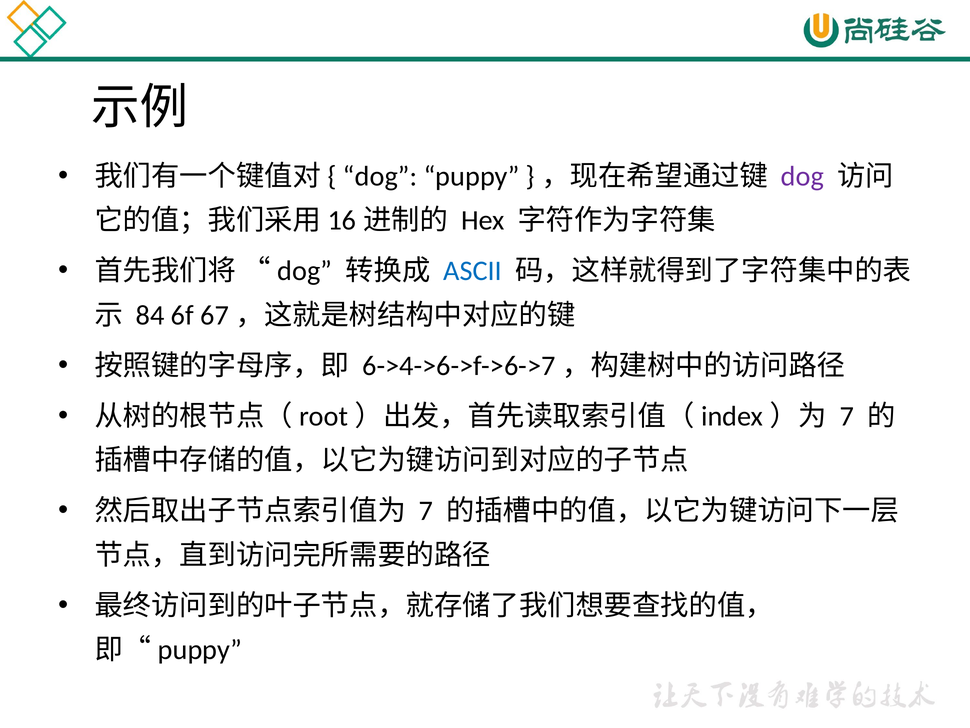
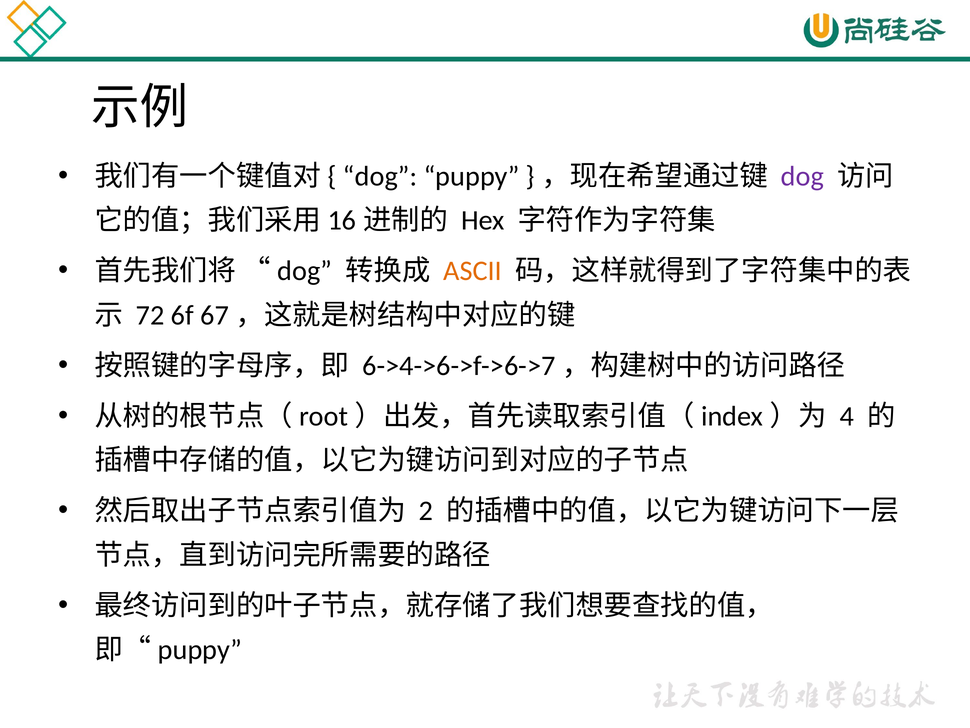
ASCII colour: blue -> orange
84: 84 -> 72
7 at (847, 416): 7 -> 4
7 at (426, 511): 7 -> 2
